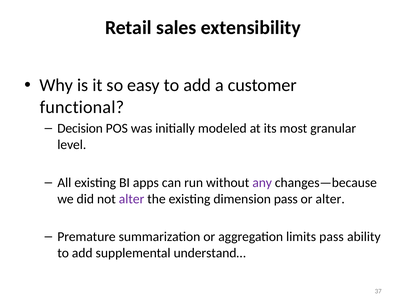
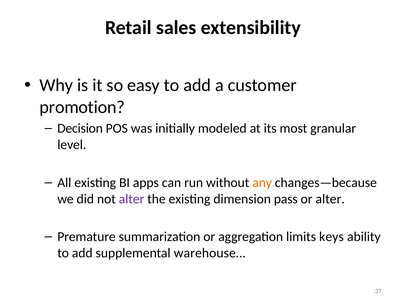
functional: functional -> promotion
any colour: purple -> orange
limits pass: pass -> keys
understand…: understand… -> warehouse…
